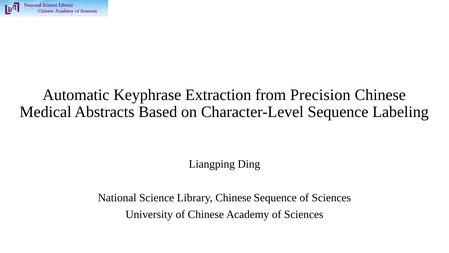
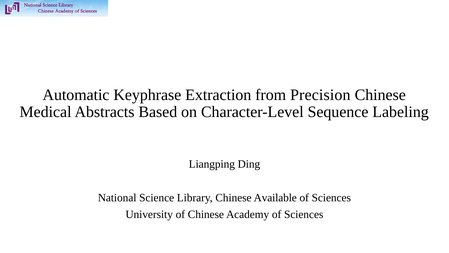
Chinese Sequence: Sequence -> Available
